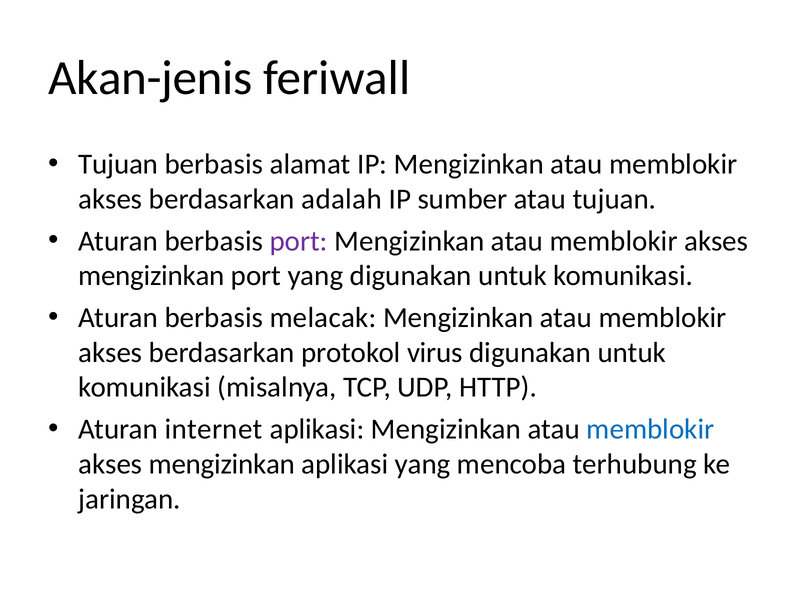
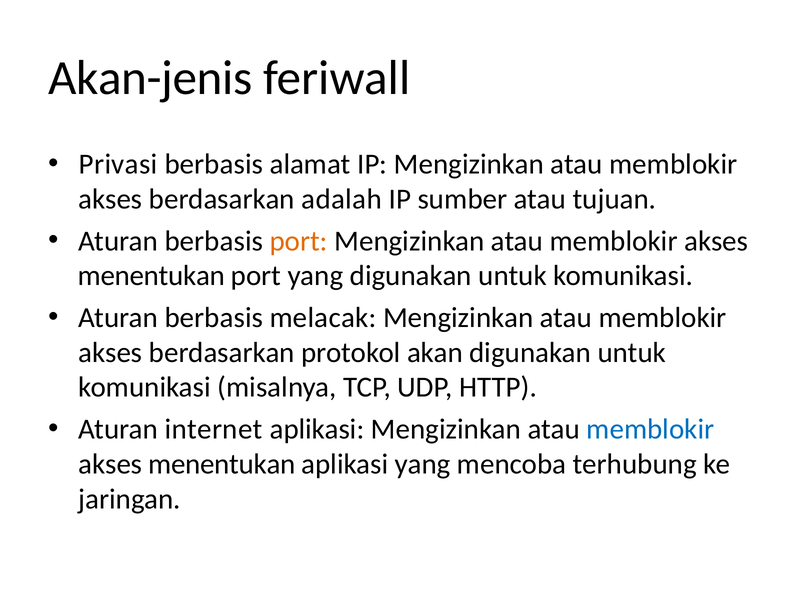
Tujuan at (118, 164): Tujuan -> Privasi
port at (299, 241) colour: purple -> orange
mengizinkan at (151, 276): mengizinkan -> menentukan
virus: virus -> akan
mengizinkan at (222, 464): mengizinkan -> menentukan
